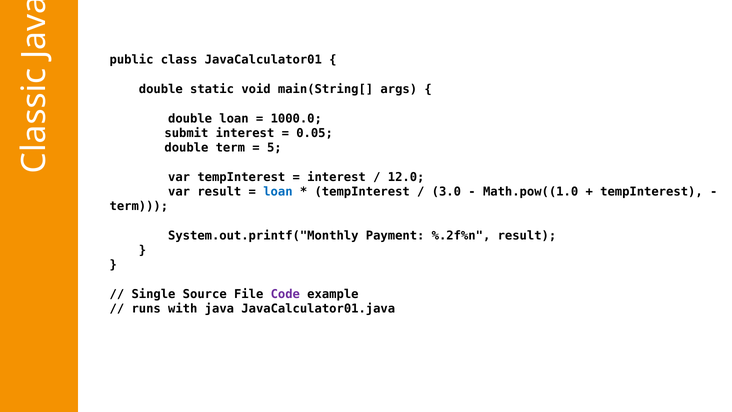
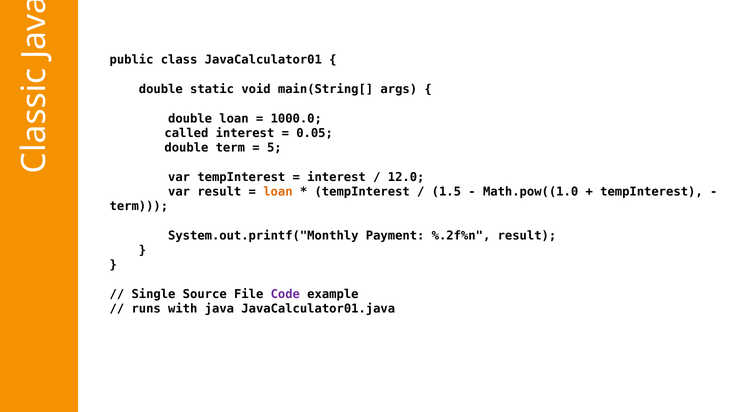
submit: submit -> called
loan at (278, 192) colour: blue -> orange
3.0: 3.0 -> 1.5
